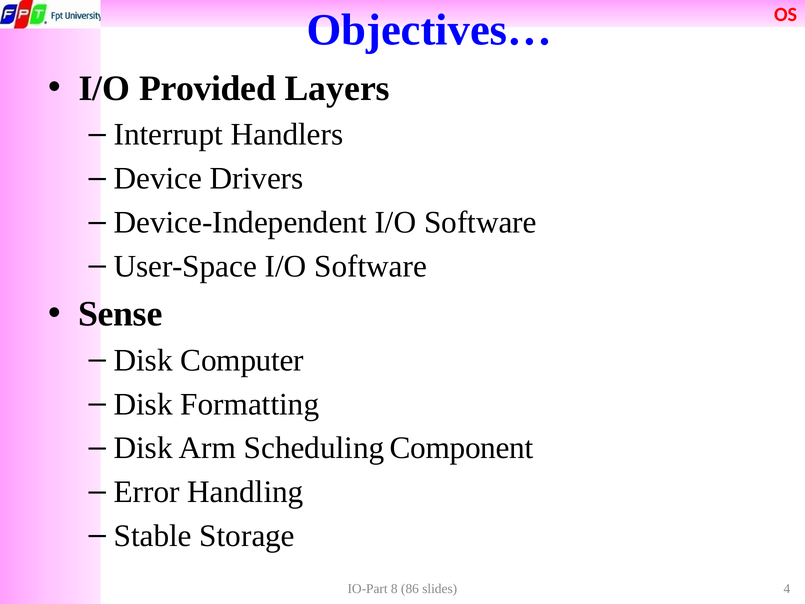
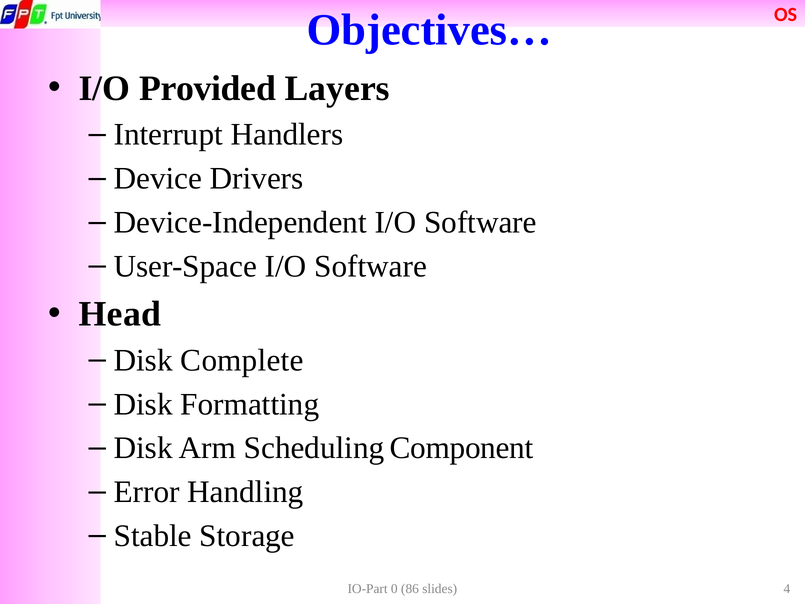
Sense: Sense -> Head
Computer: Computer -> Complete
8: 8 -> 0
